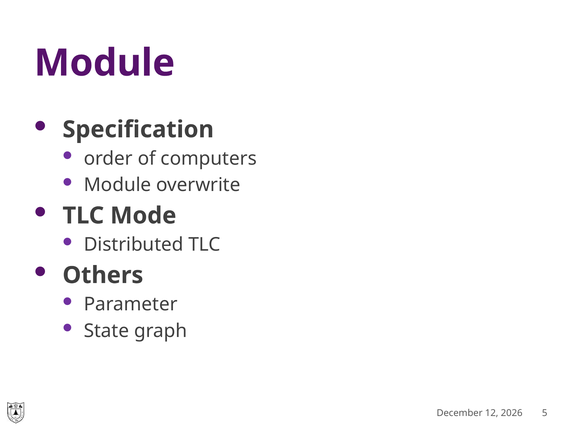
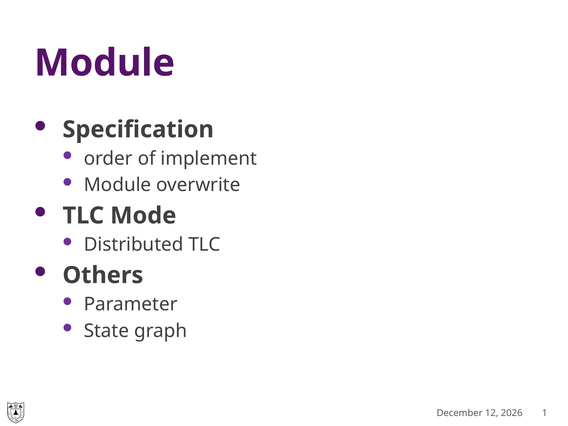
computers: computers -> implement
5: 5 -> 1
